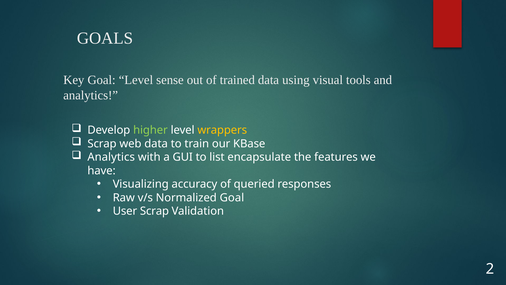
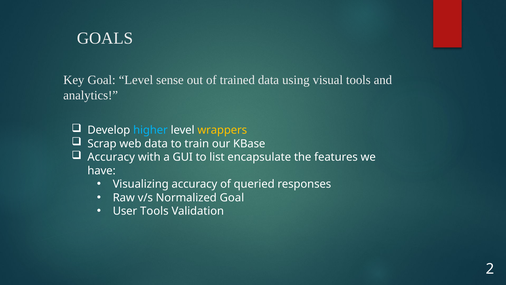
higher colour: light green -> light blue
Analytics at (111, 157): Analytics -> Accuracy
User Scrap: Scrap -> Tools
